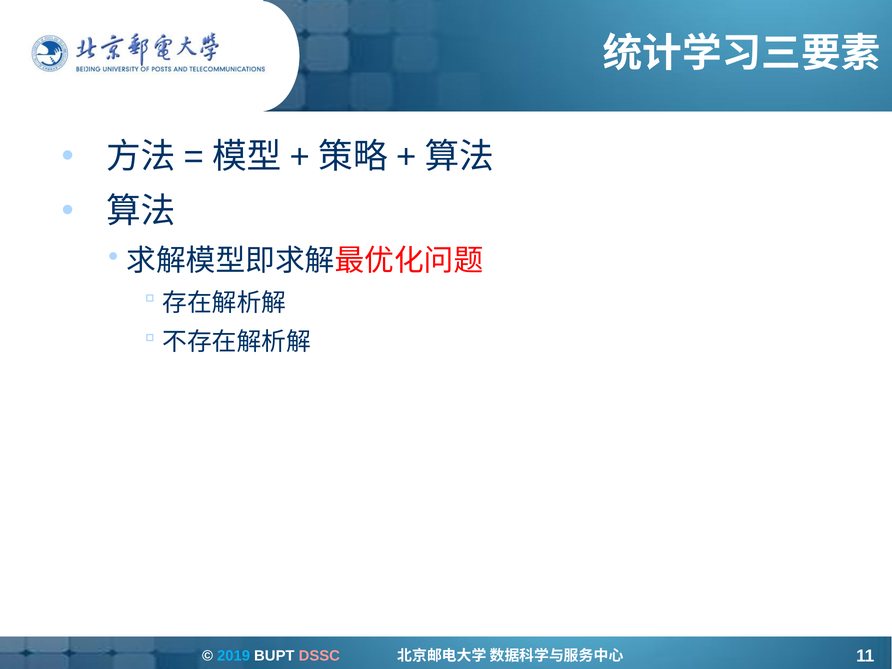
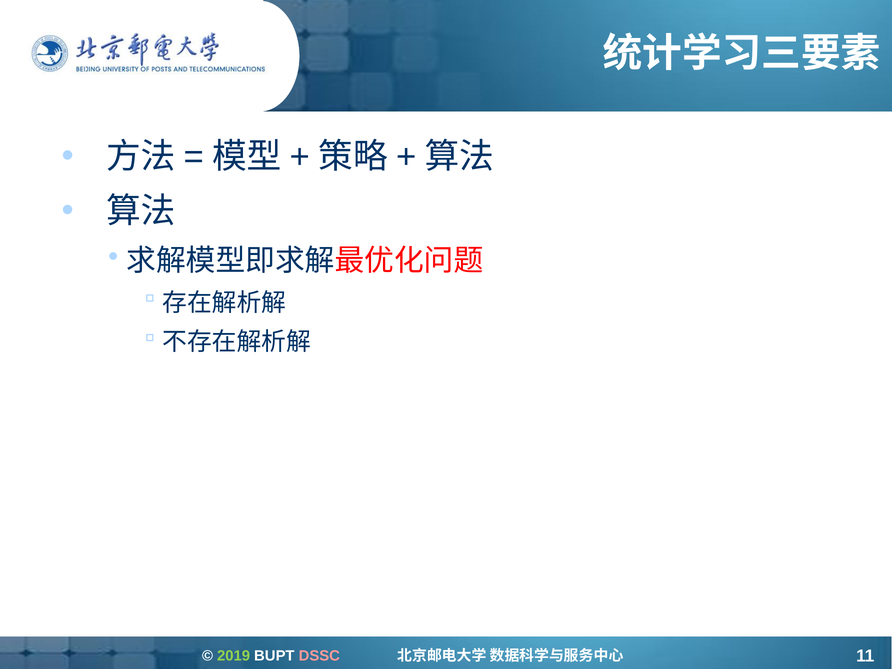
2019 colour: light blue -> light green
